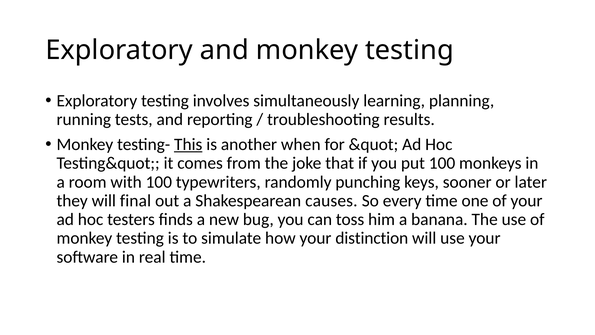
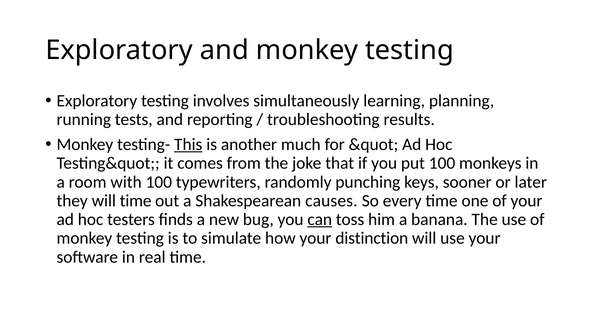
when: when -> much
will final: final -> time
can underline: none -> present
